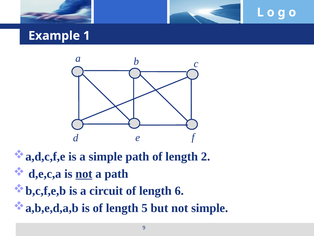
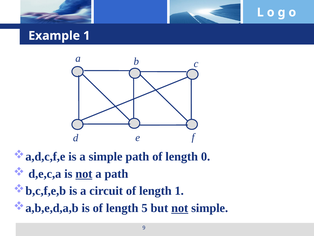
2: 2 -> 0
length 6: 6 -> 1
not at (180, 208) underline: none -> present
